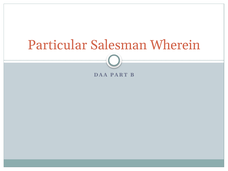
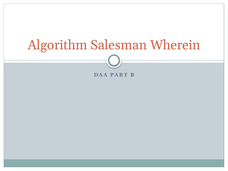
Particular: Particular -> Algorithm
